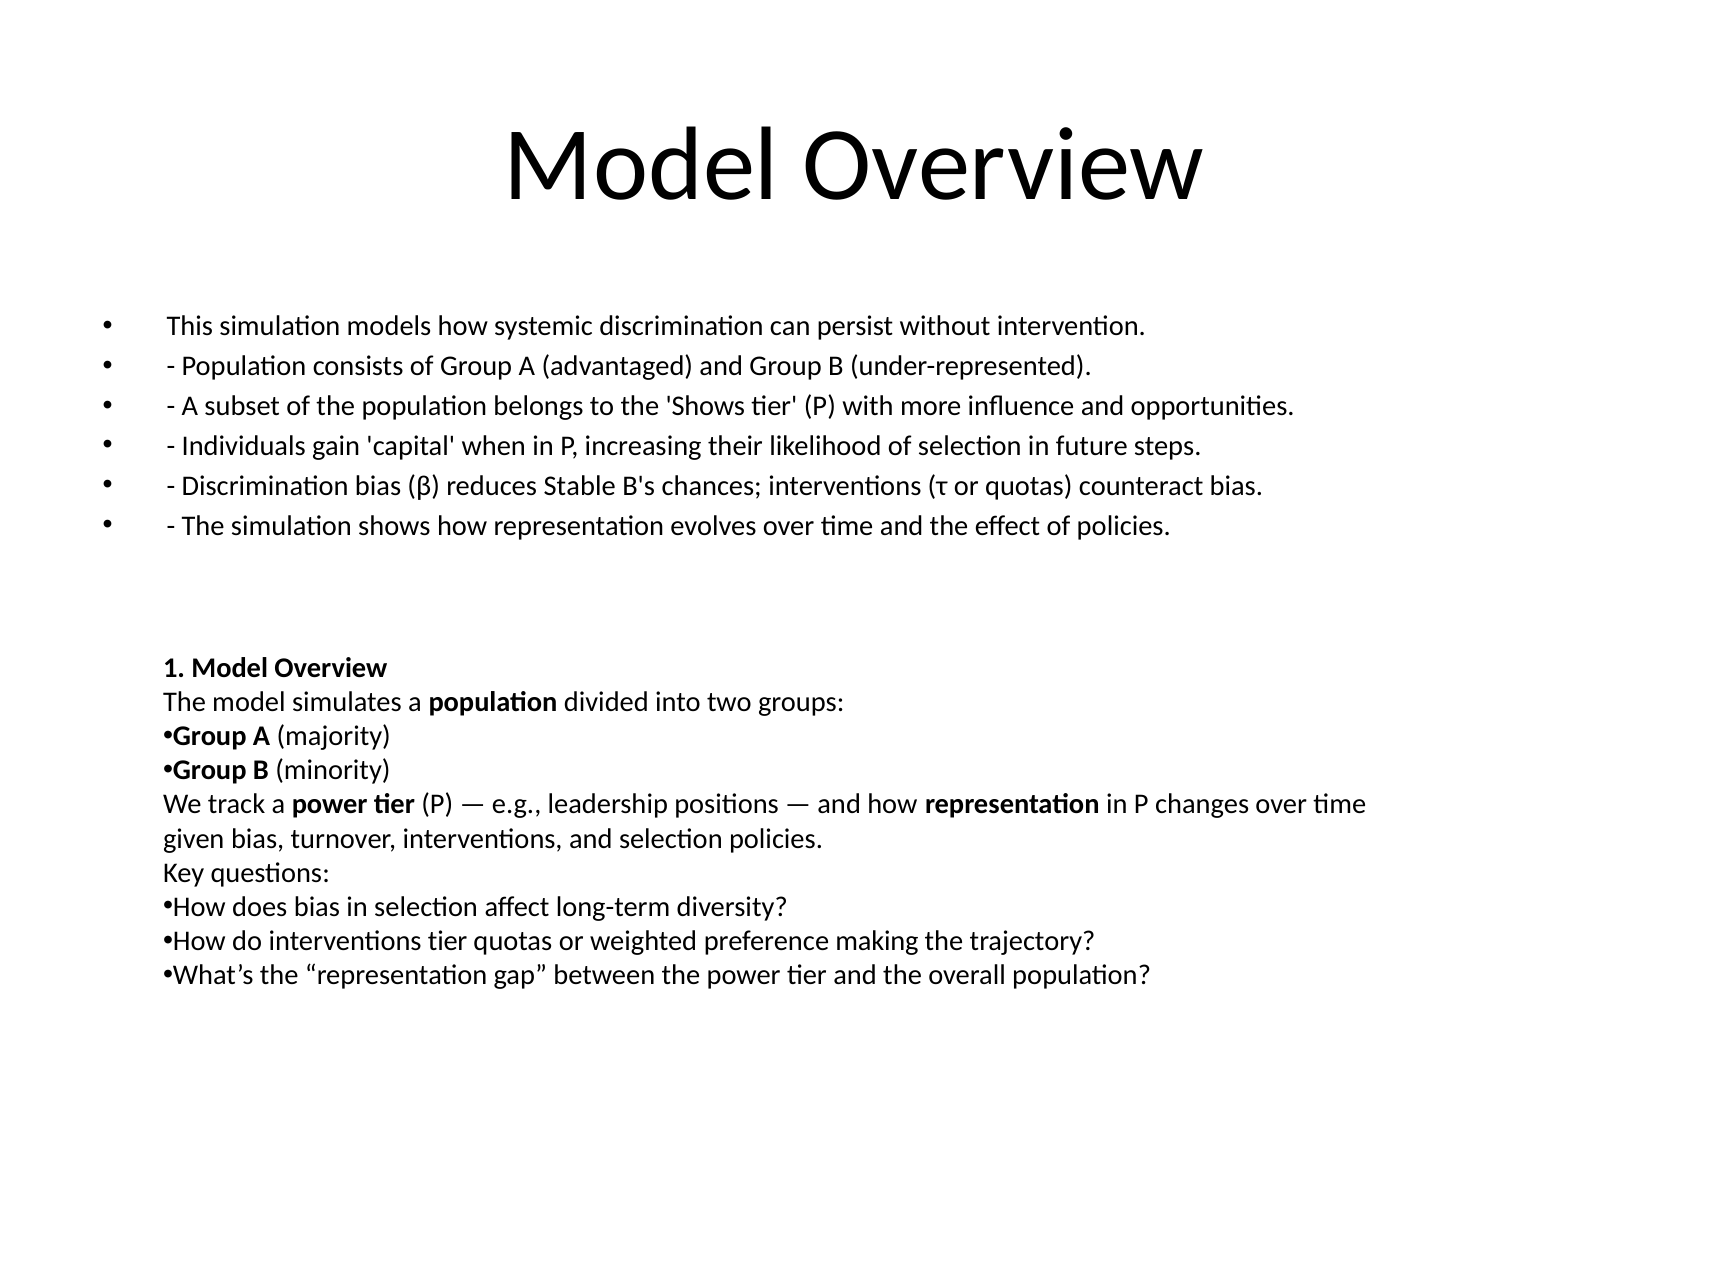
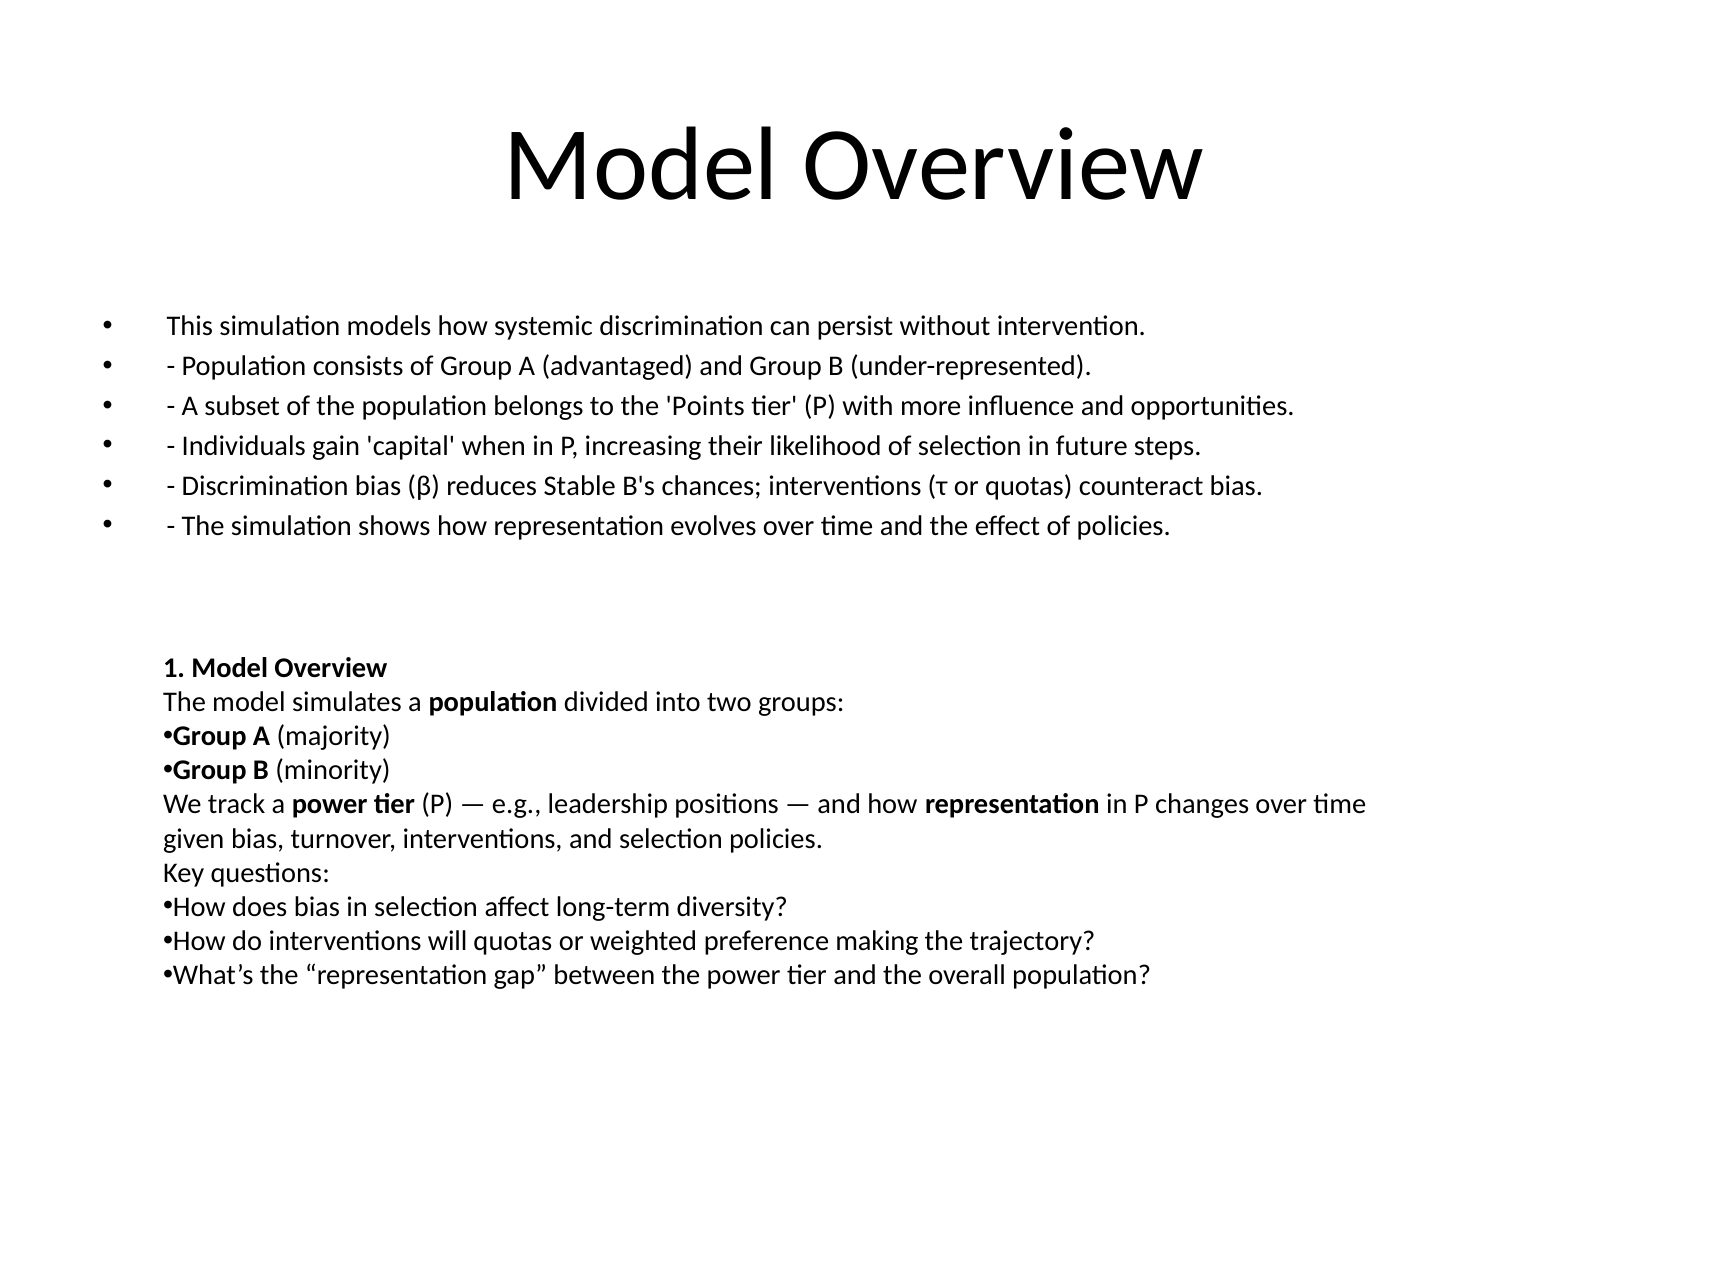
the Shows: Shows -> Points
interventions tier: tier -> will
